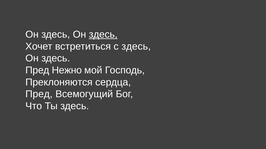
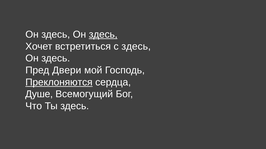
Нежно: Нежно -> Двери
Преклоняются underline: none -> present
Пред at (39, 94): Пред -> Душе
